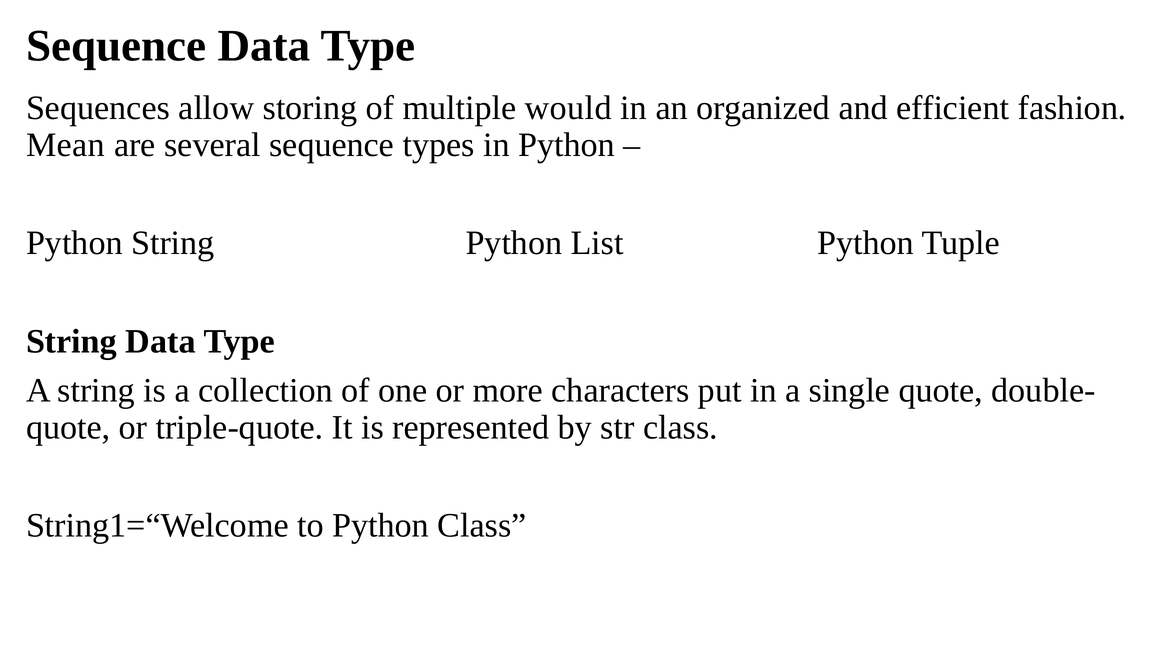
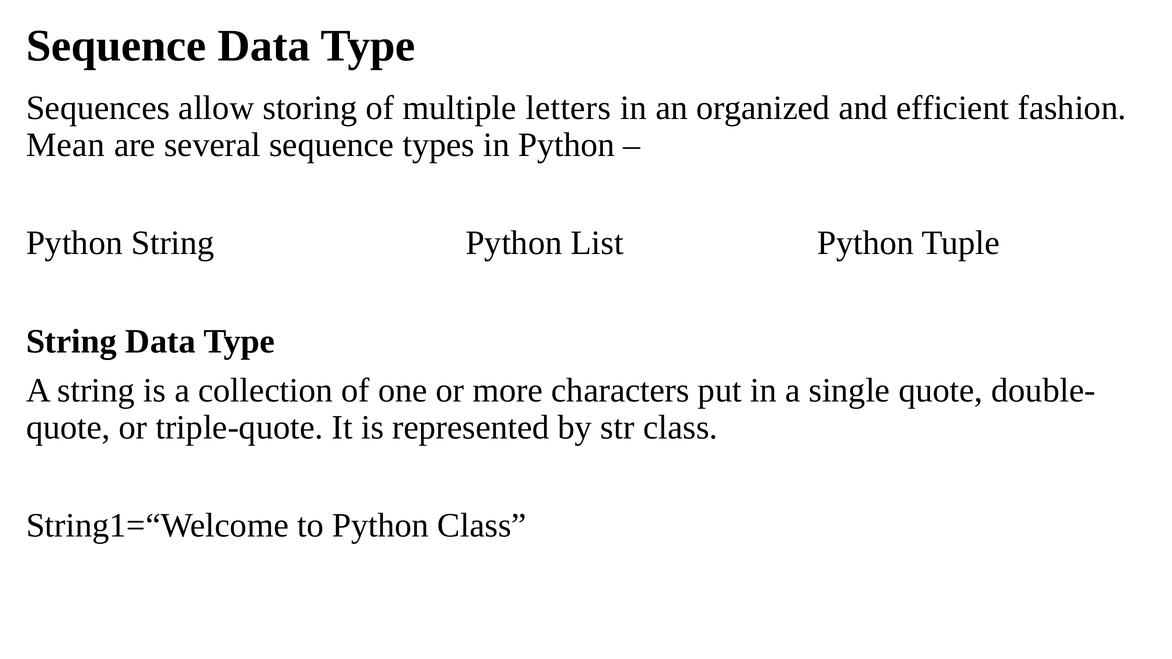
would: would -> letters
